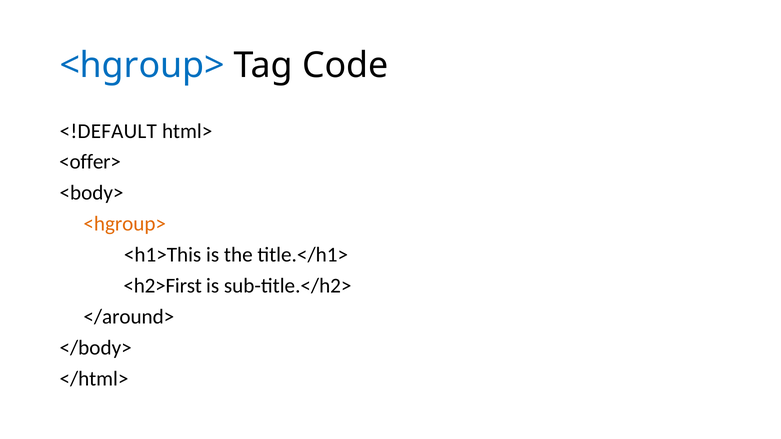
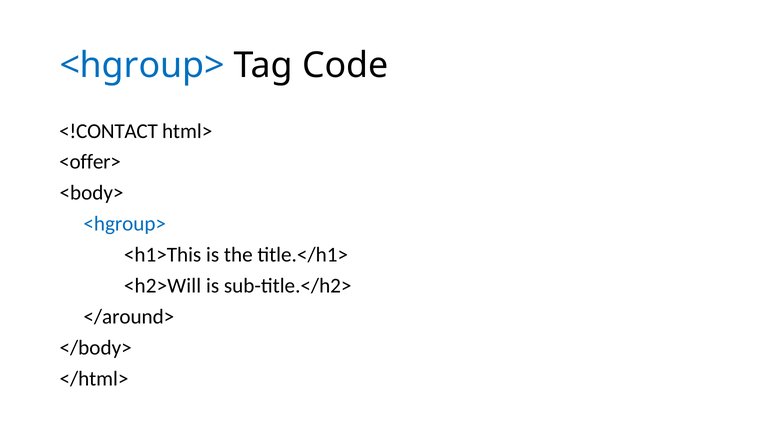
<!DEFAULT: <!DEFAULT -> <!CONTACT
<hgroup> at (125, 224) colour: orange -> blue
<h2>First: <h2>First -> <h2>Will
